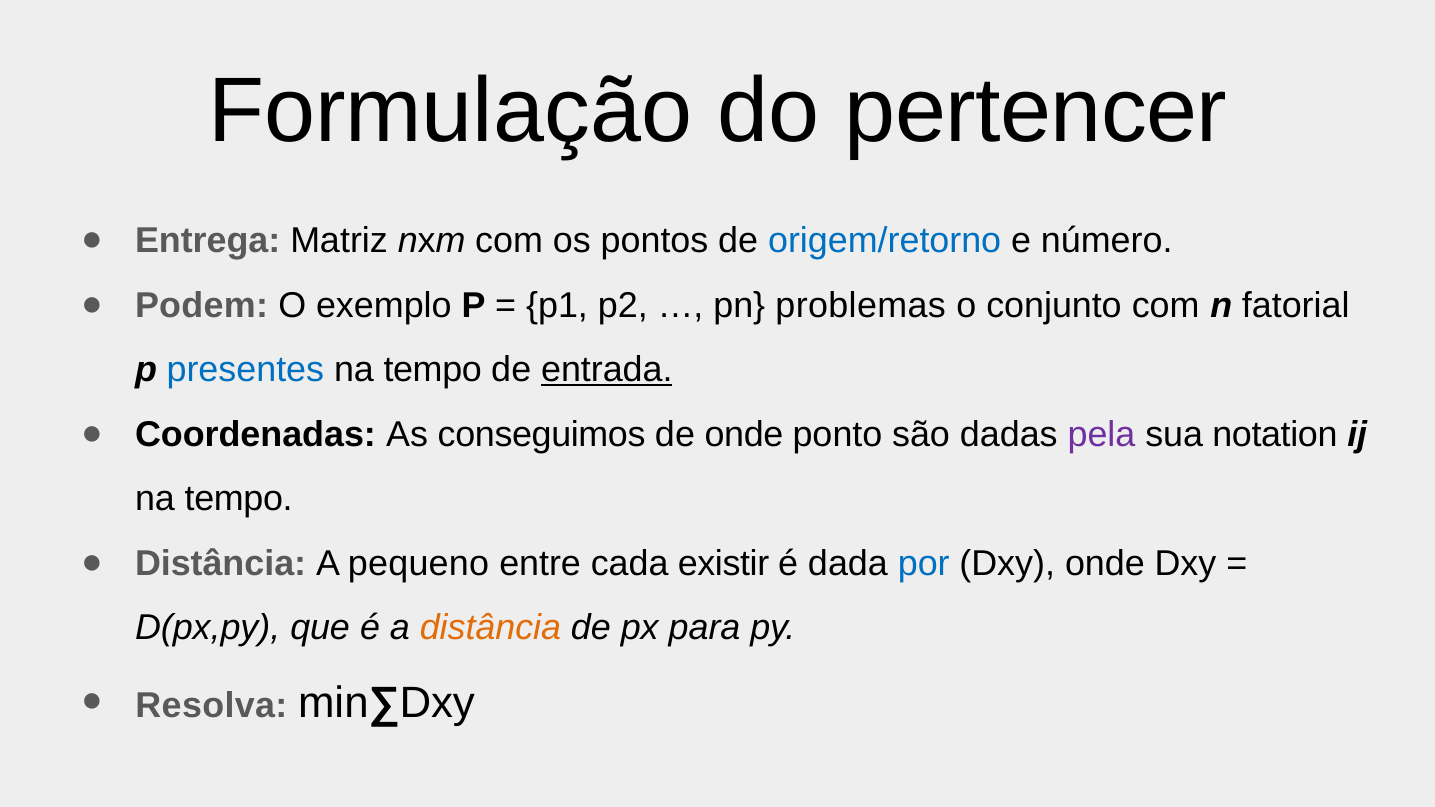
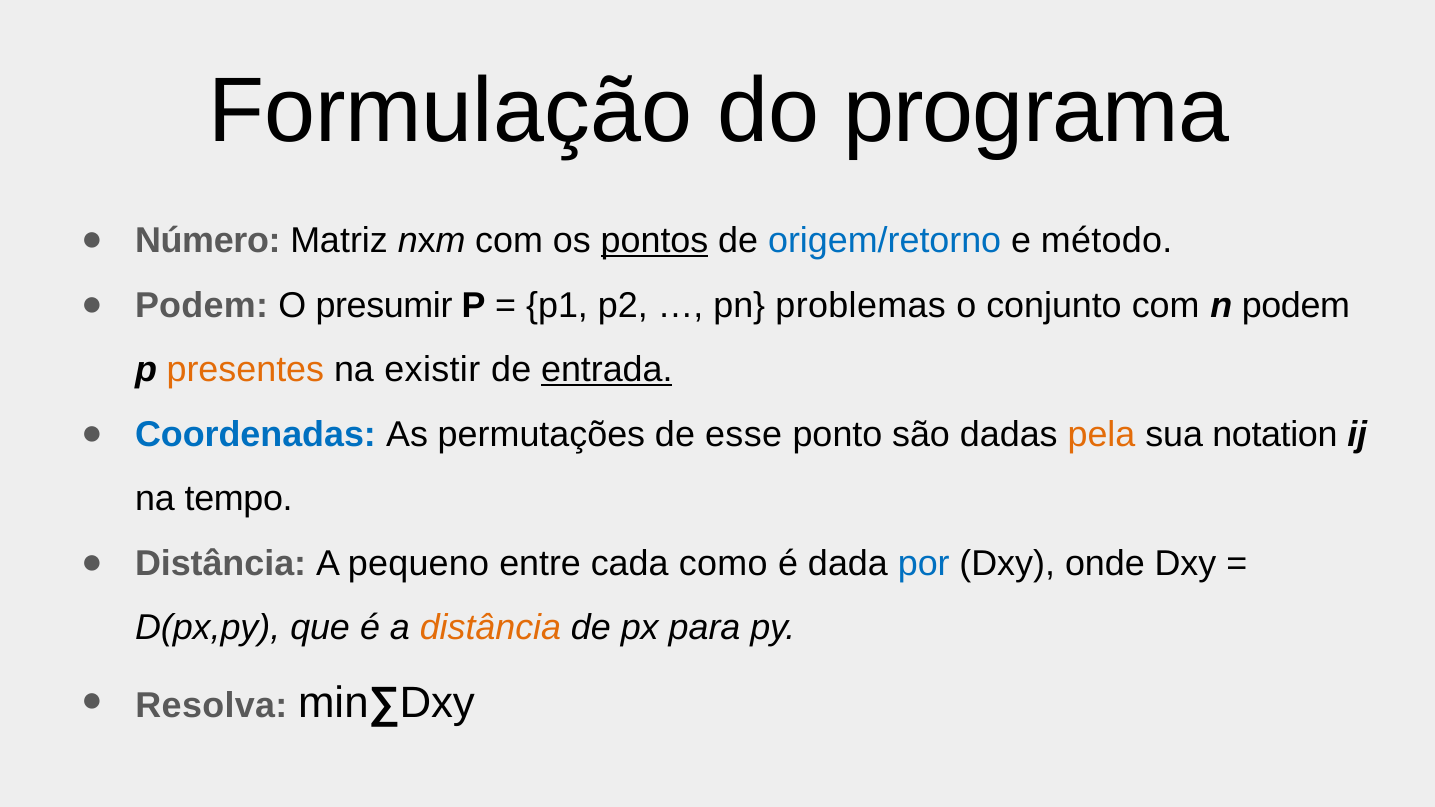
pertencer: pertencer -> programa
Entrega: Entrega -> Número
pontos underline: none -> present
número: número -> método
exemplo: exemplo -> presumir
n fatorial: fatorial -> podem
presentes colour: blue -> orange
tempo at (433, 370): tempo -> existir
Coordenadas colour: black -> blue
conseguimos: conseguimos -> permutações
de onde: onde -> esse
pela colour: purple -> orange
existir: existir -> como
